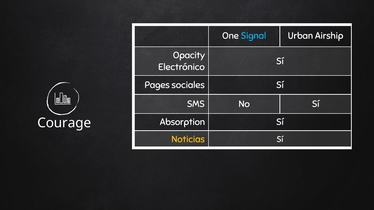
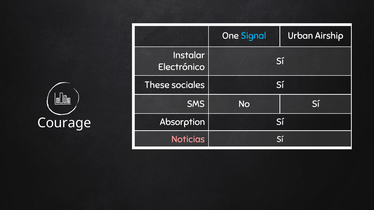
Opacity: Opacity -> Instalar
Pages: Pages -> These
Noticias colour: yellow -> pink
